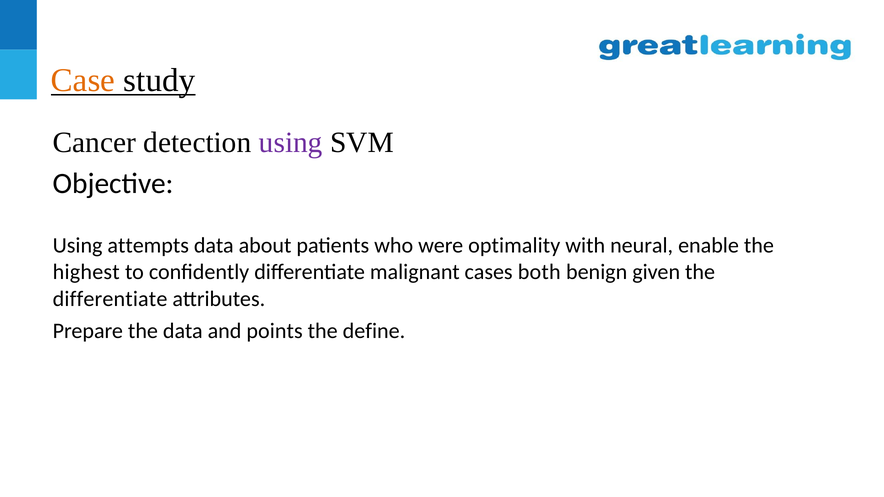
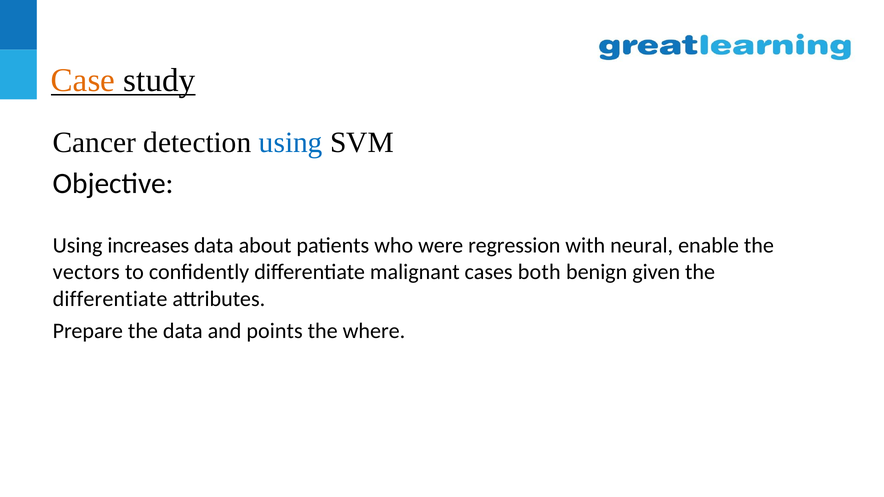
using at (291, 142) colour: purple -> blue
attempts: attempts -> increases
optimality: optimality -> regression
highest: highest -> vectors
define: define -> where
